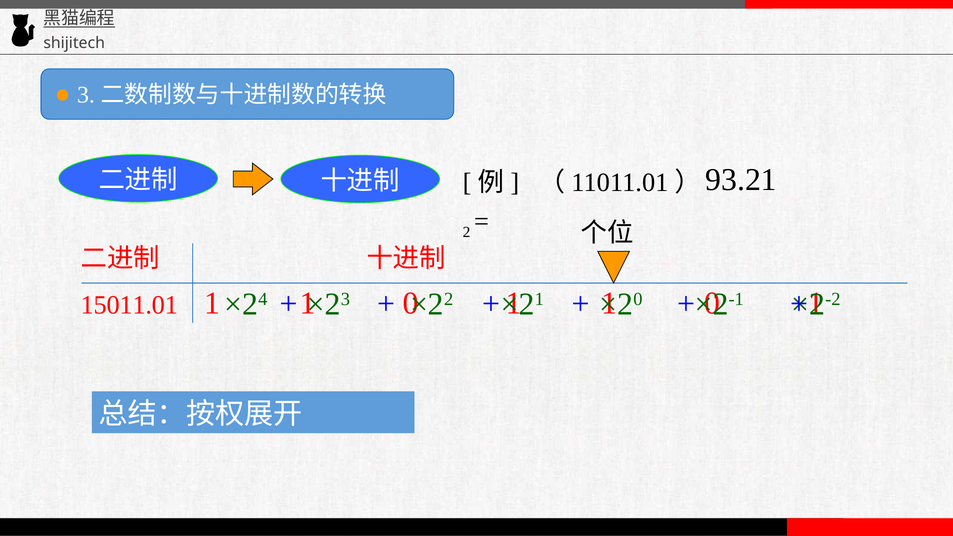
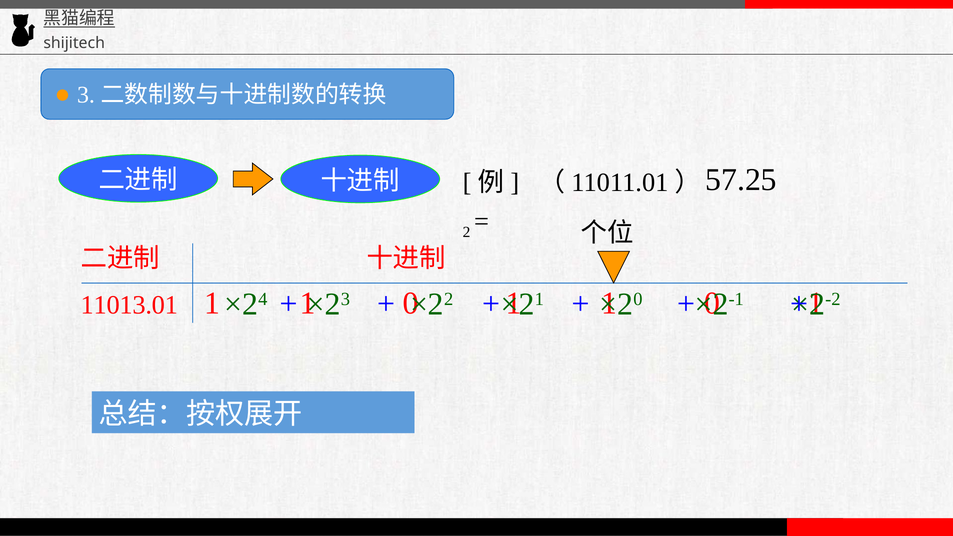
93.21: 93.21 -> 57.25
15011.01: 15011.01 -> 11013.01
